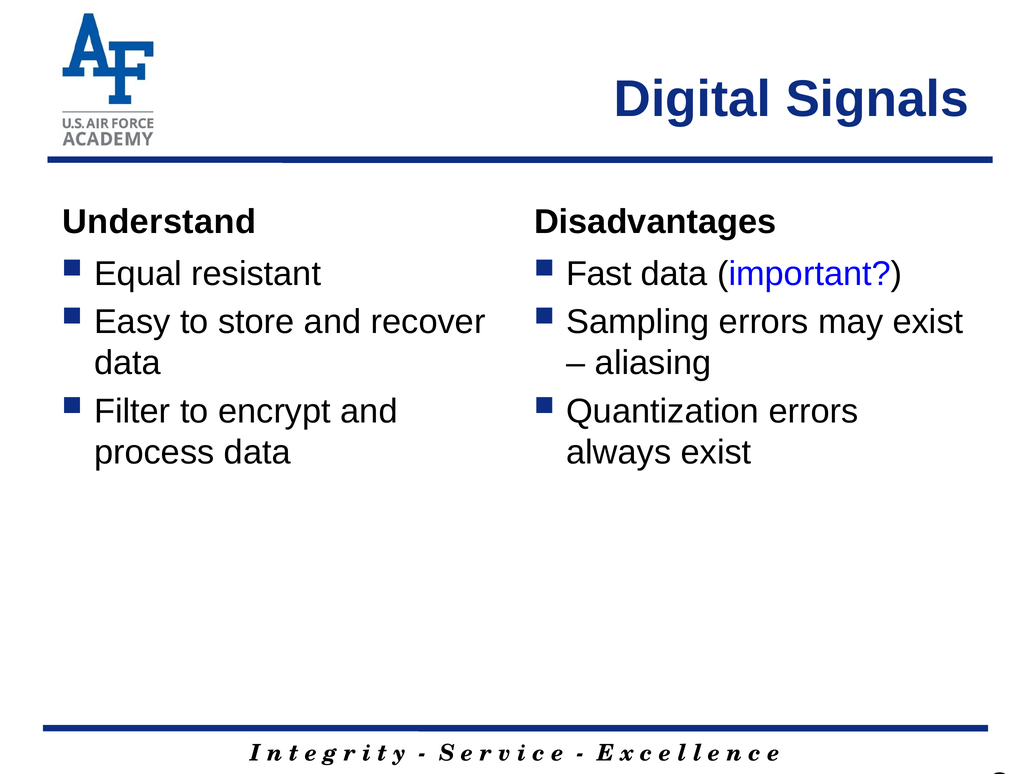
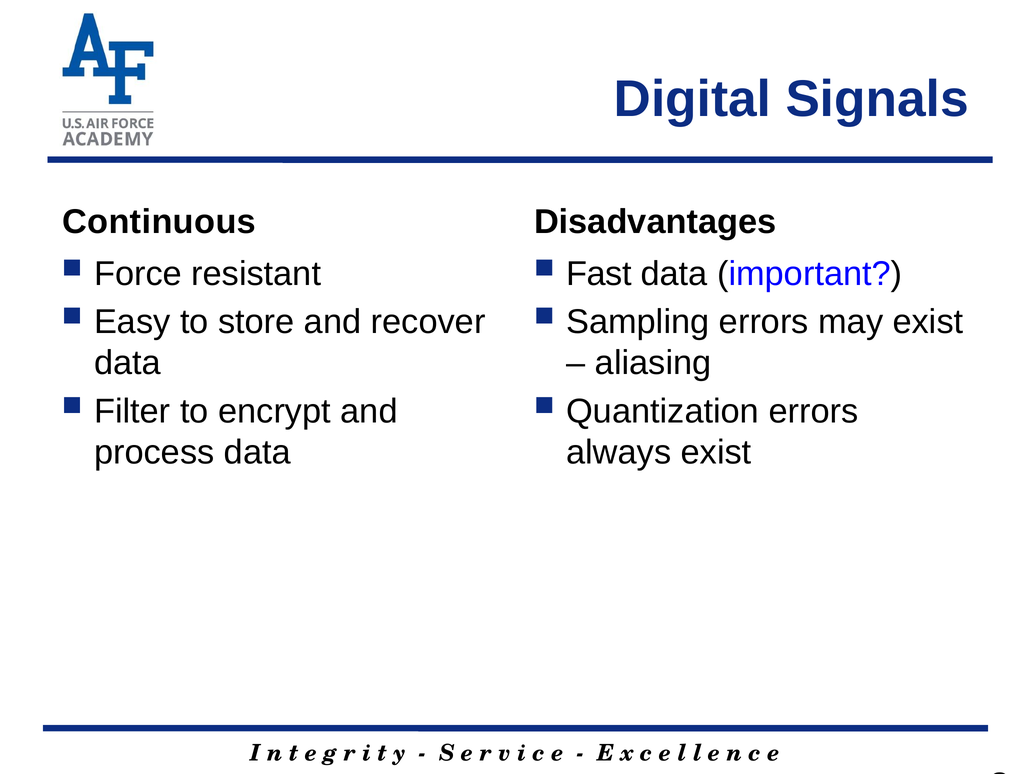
Understand: Understand -> Continuous
Equal: Equal -> Force
